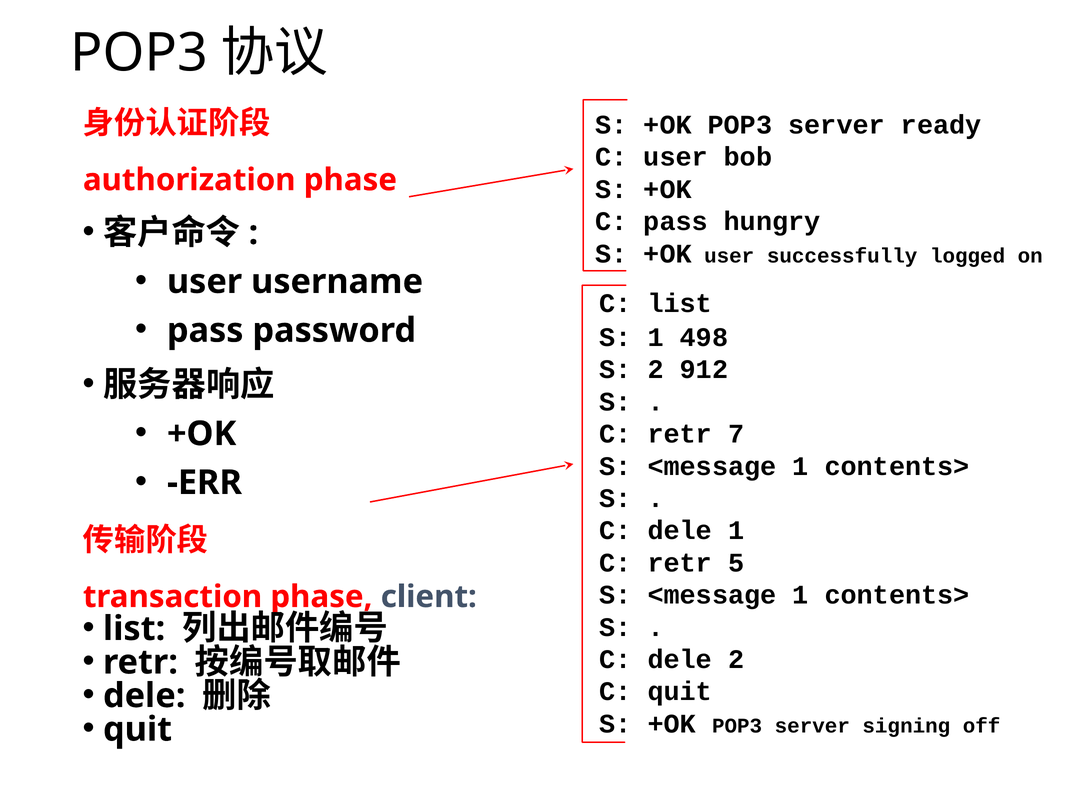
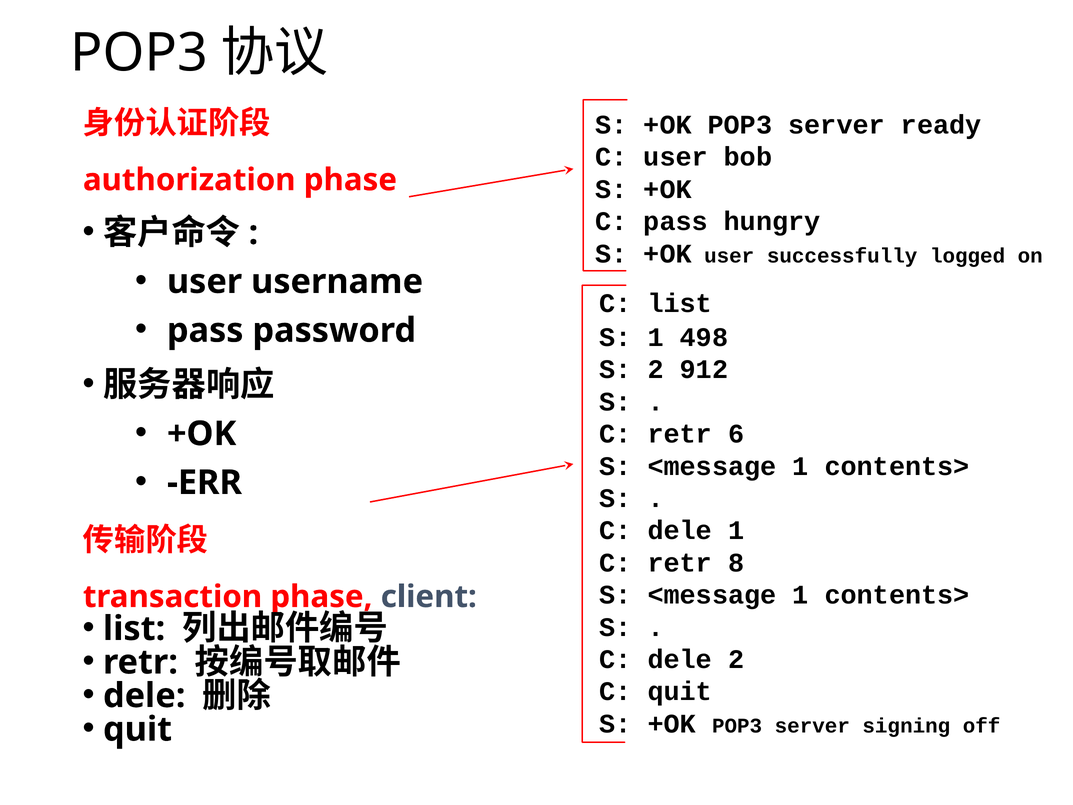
7: 7 -> 6
5: 5 -> 8
